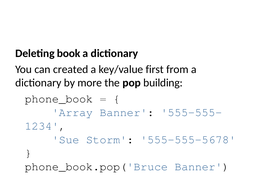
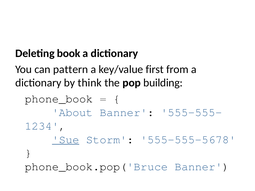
created: created -> pattern
more: more -> think
Array: Array -> About
Sue underline: none -> present
